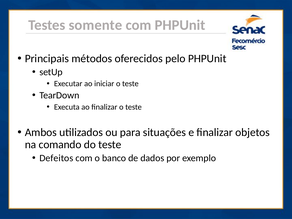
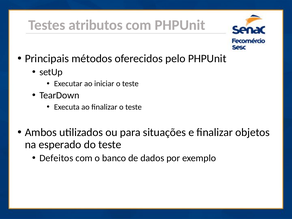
somente: somente -> atributos
comando: comando -> esperado
